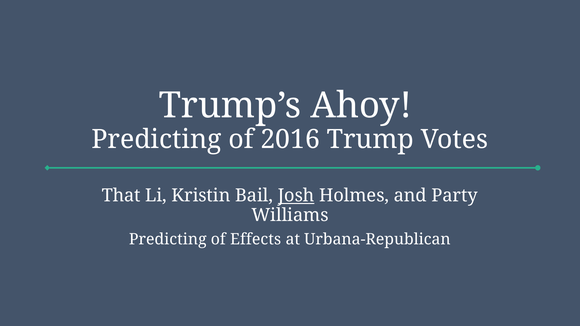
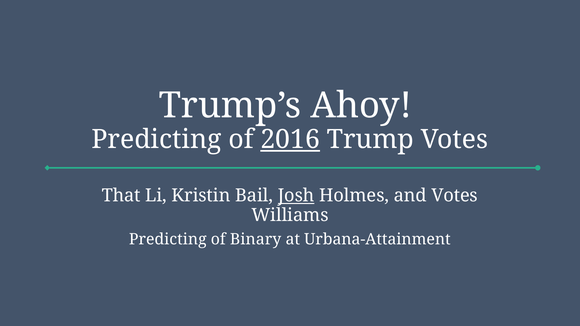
2016 underline: none -> present
and Party: Party -> Votes
Effects: Effects -> Binary
Urbana-Republican: Urbana-Republican -> Urbana-Attainment
